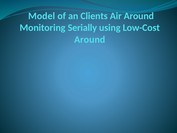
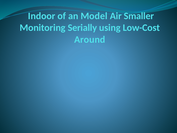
Model: Model -> Indoor
Clients: Clients -> Model
Air Around: Around -> Smaller
